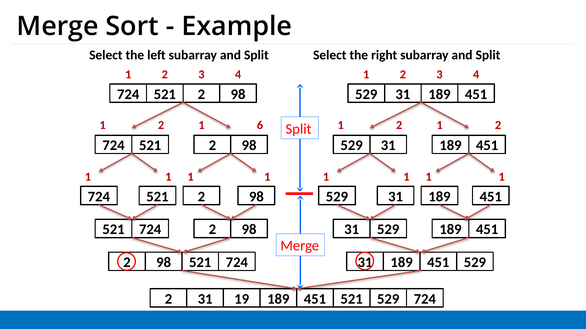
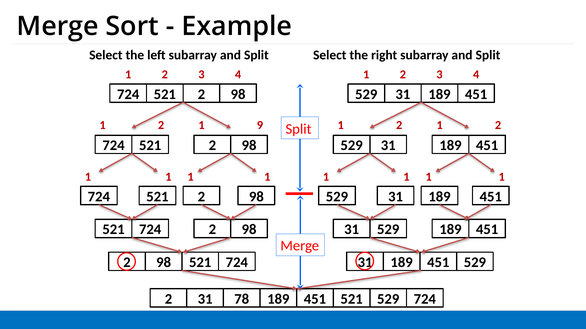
6: 6 -> 9
19: 19 -> 78
